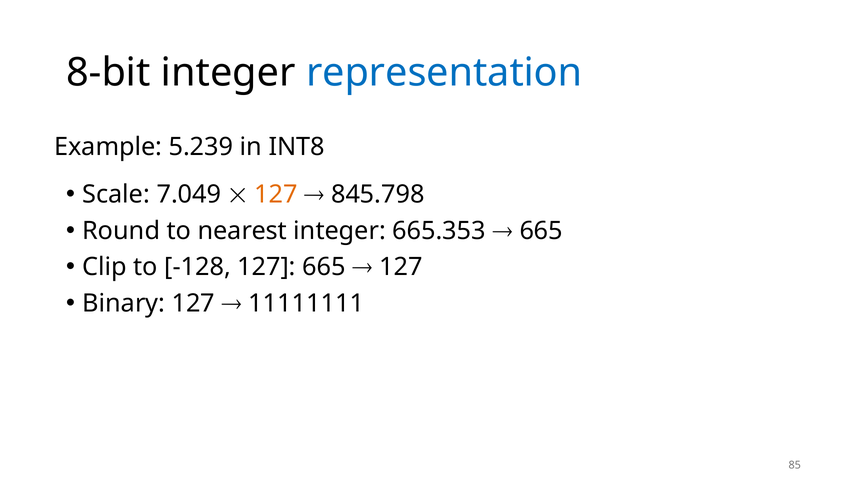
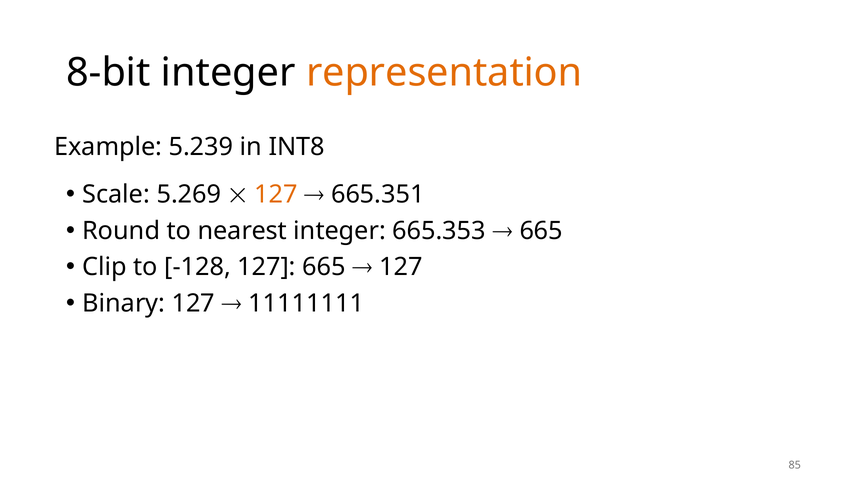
representation colour: blue -> orange
7.049: 7.049 -> 5.269
845.798: 845.798 -> 665.351
